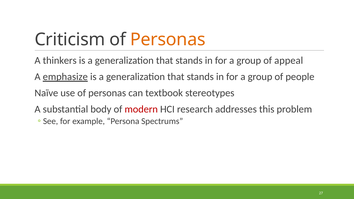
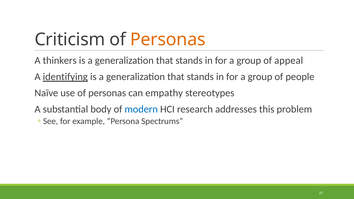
emphasize: emphasize -> identifying
textbook: textbook -> empathy
modern colour: red -> blue
